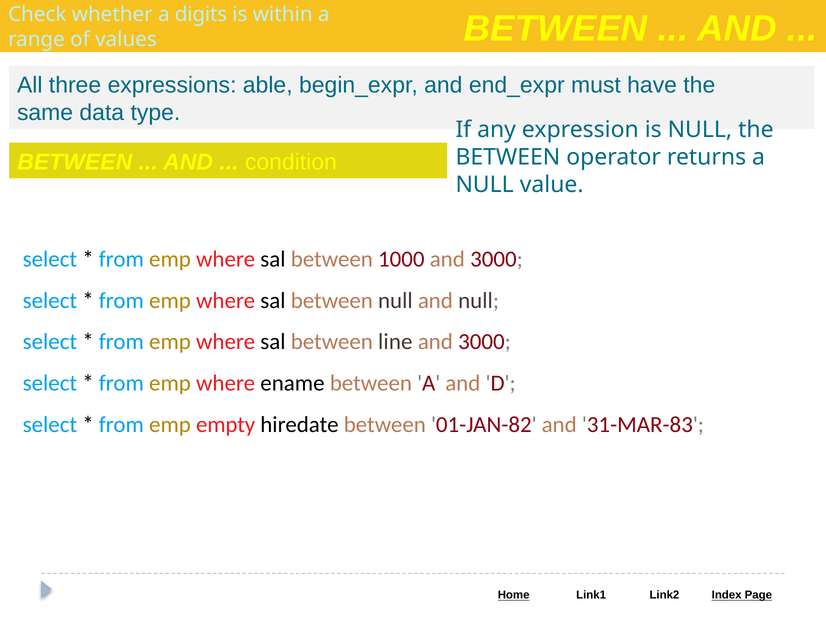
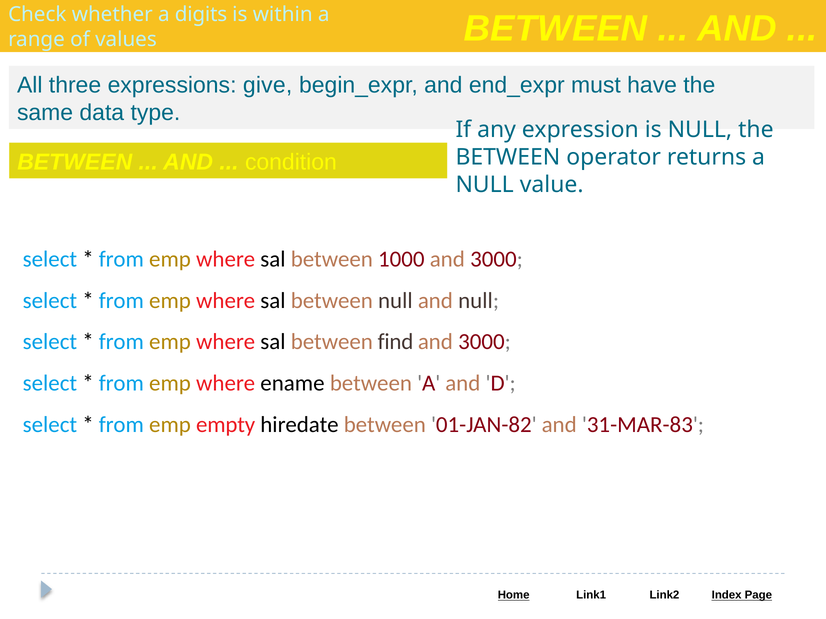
able: able -> give
line: line -> find
